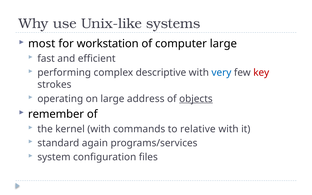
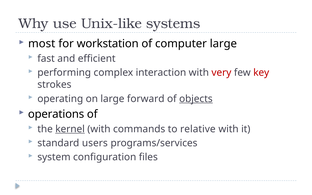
descriptive: descriptive -> interaction
very colour: blue -> red
address: address -> forward
remember: remember -> operations
kernel underline: none -> present
again: again -> users
